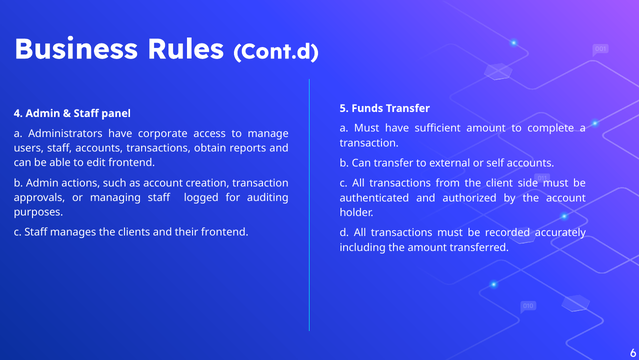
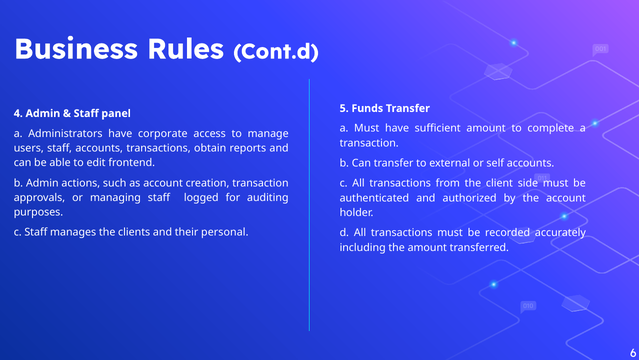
their frontend: frontend -> personal
